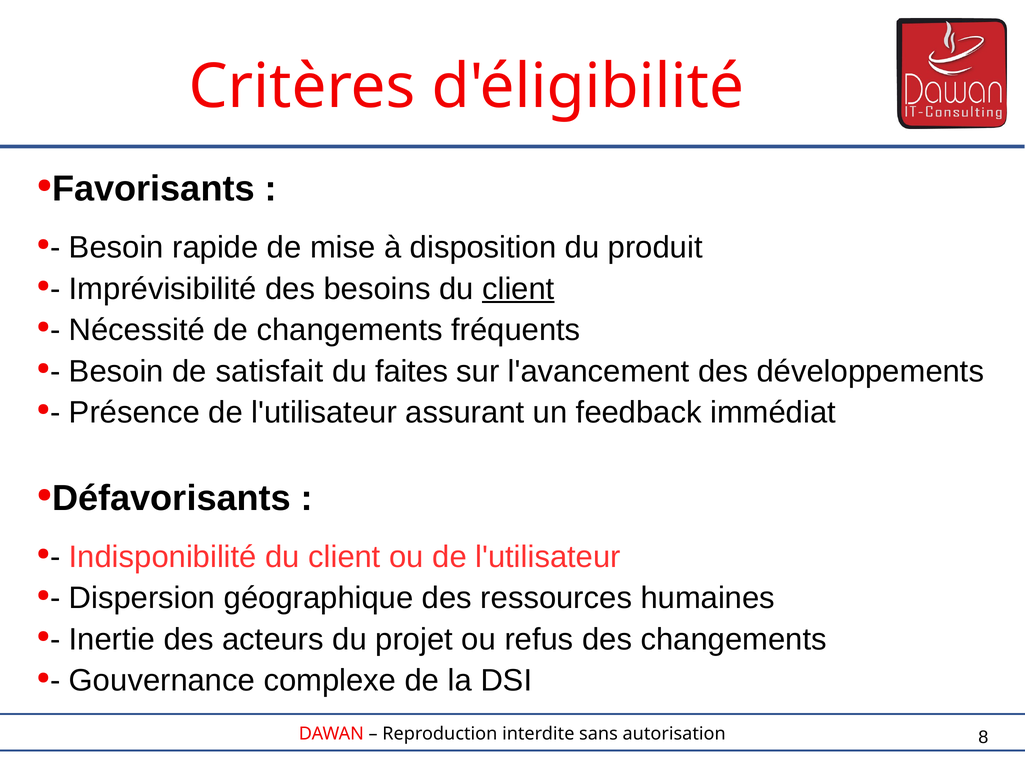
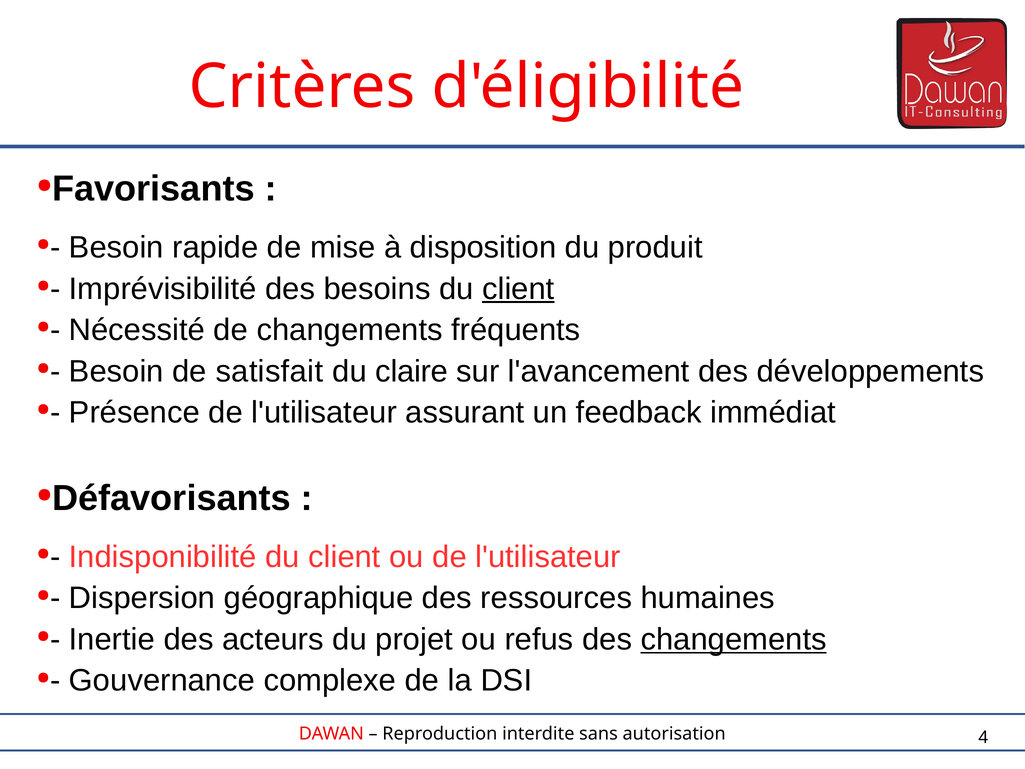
faites: faites -> claire
changements at (734, 639) underline: none -> present
8: 8 -> 4
